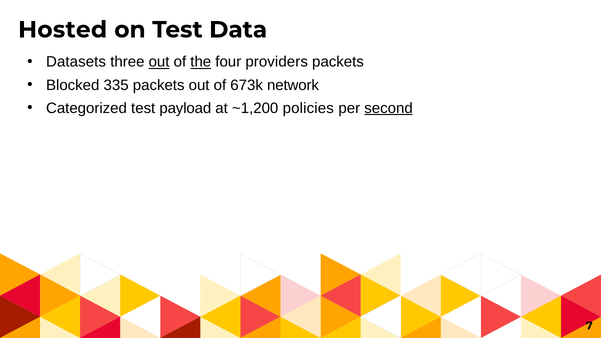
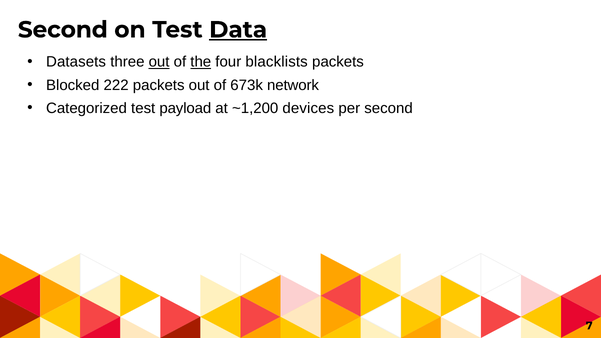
Hosted at (63, 30): Hosted -> Second
Data underline: none -> present
providers: providers -> blacklists
335: 335 -> 222
policies: policies -> devices
second at (389, 108) underline: present -> none
